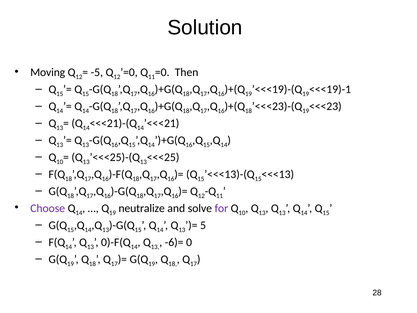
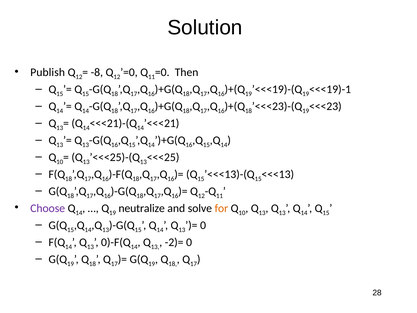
Moving: Moving -> Publish
-5: -5 -> -8
for colour: purple -> orange
5 at (203, 225): 5 -> 0
-6)=: -6)= -> -2)=
